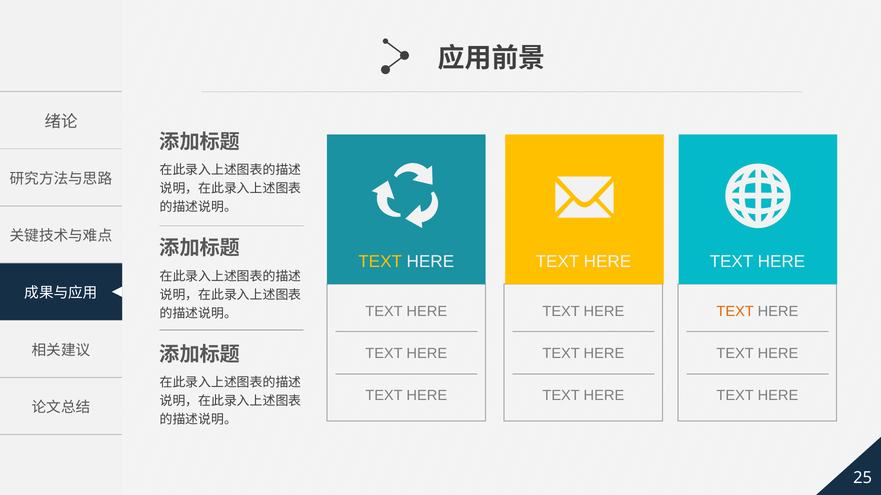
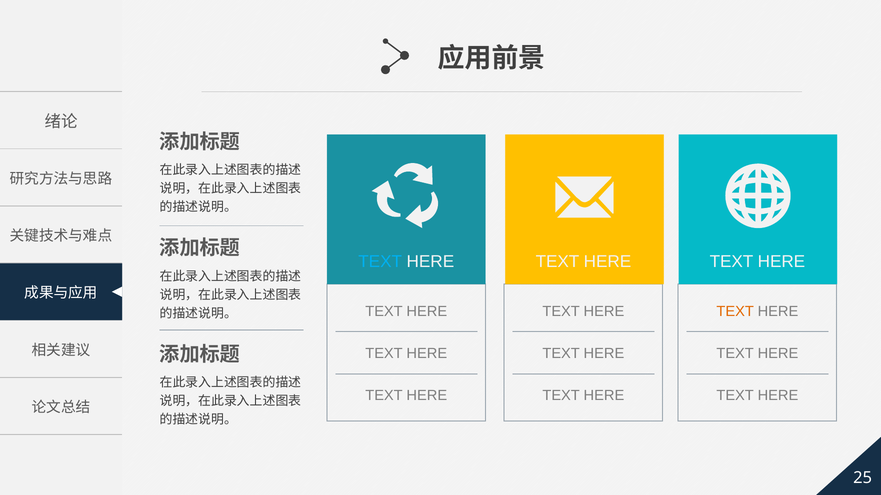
TEXT at (380, 262) colour: yellow -> light blue
